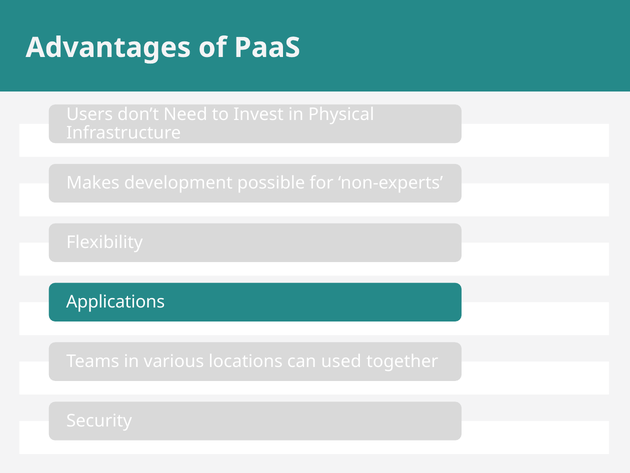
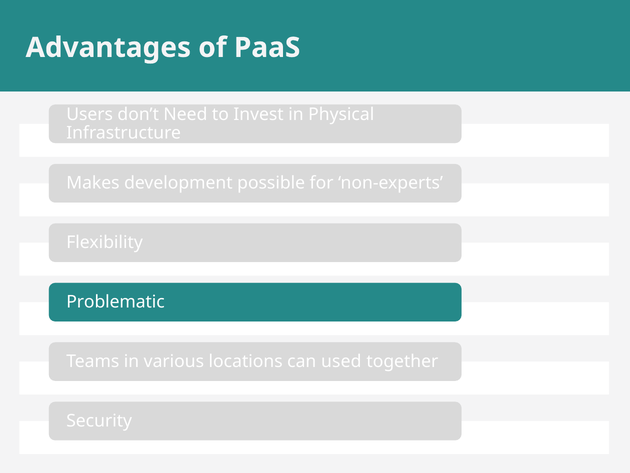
Applications: Applications -> Problematic
